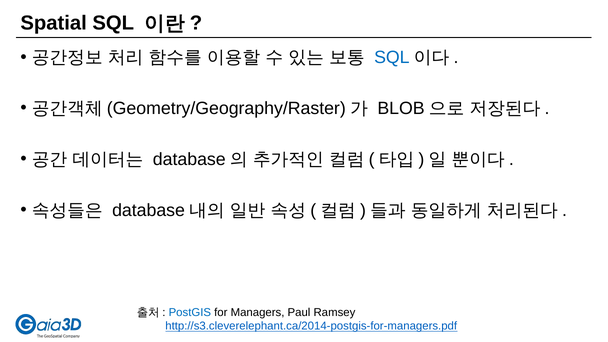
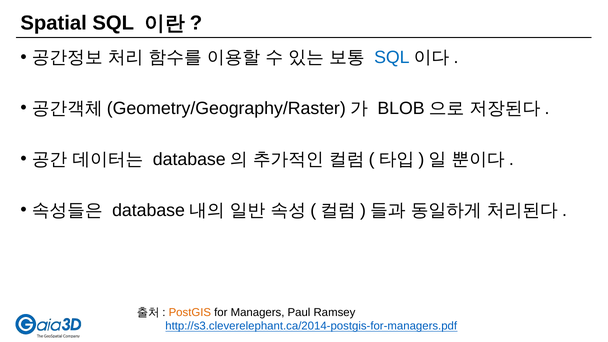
PostGIS colour: blue -> orange
